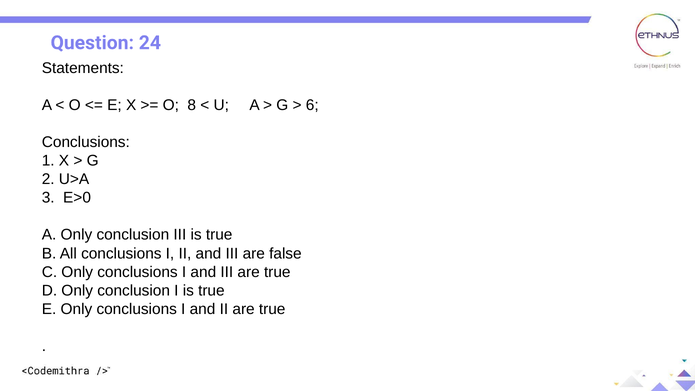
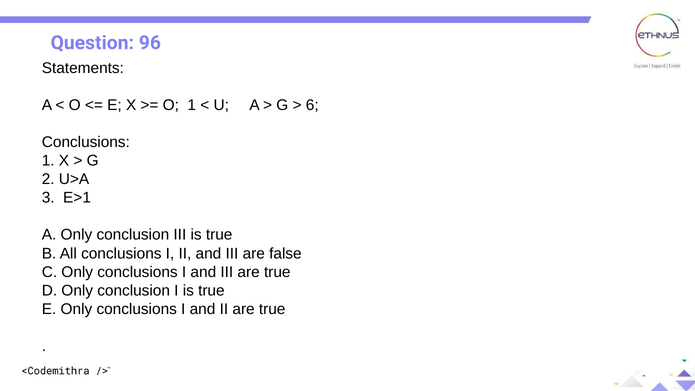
24: 24 -> 96
O 8: 8 -> 1
E>0: E>0 -> E>1
